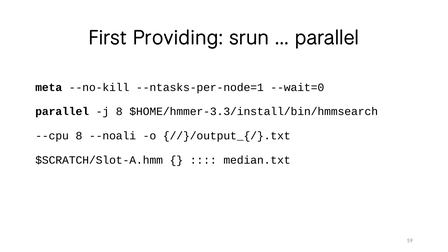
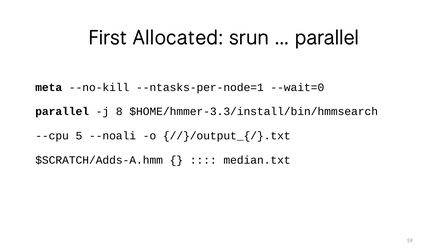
Providing: Providing -> Allocated
--cpu 8: 8 -> 5
$SCRATCH/Slot-A.hmm: $SCRATCH/Slot-A.hmm -> $SCRATCH/Adds-A.hmm
